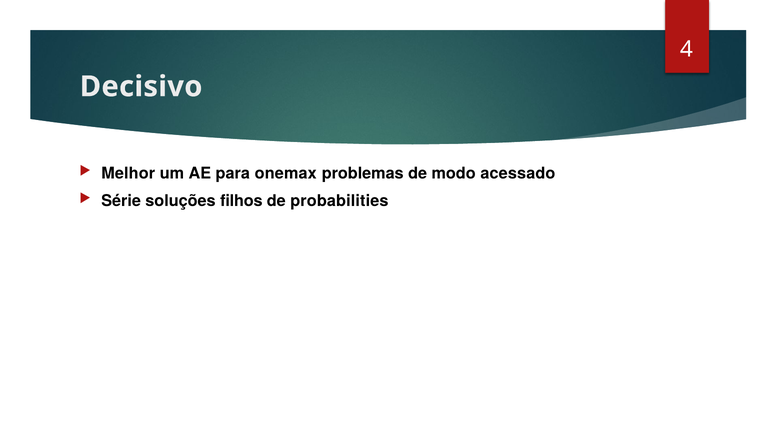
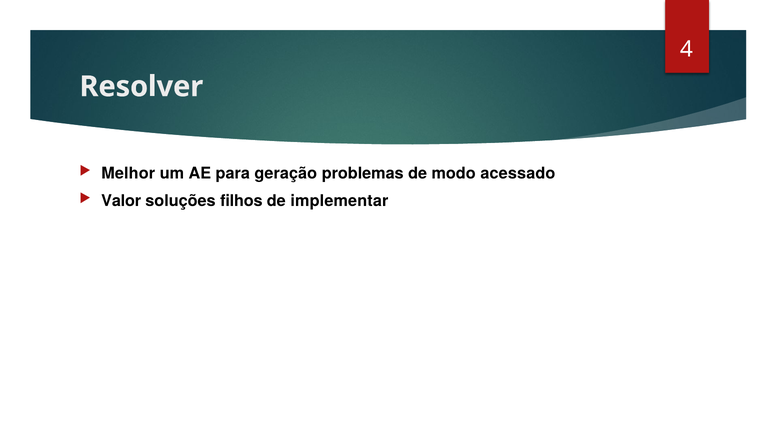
Decisivo: Decisivo -> Resolver
onemax: onemax -> geração
Série: Série -> Valor
probabilities: probabilities -> implementar
